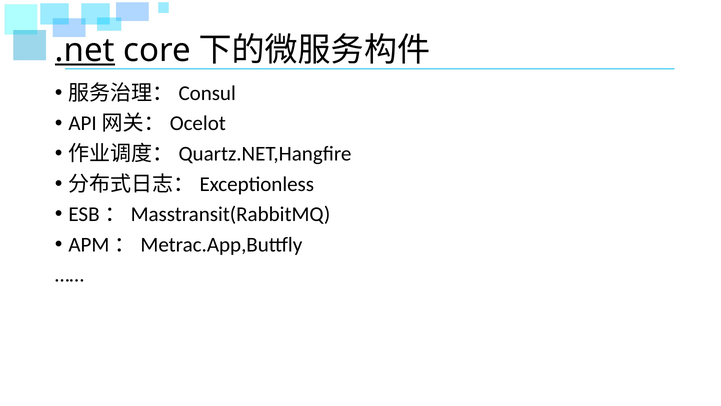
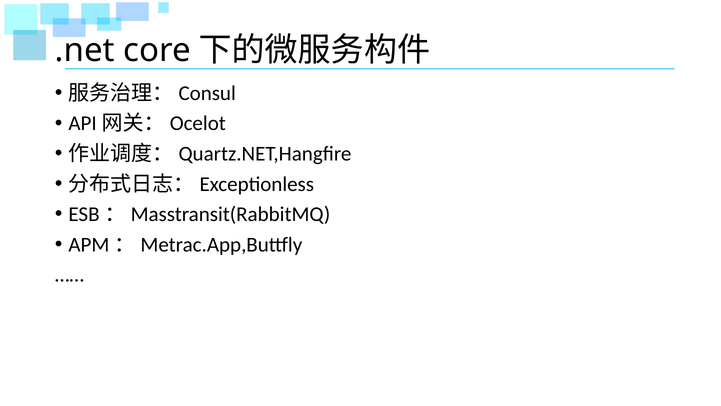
.net underline: present -> none
